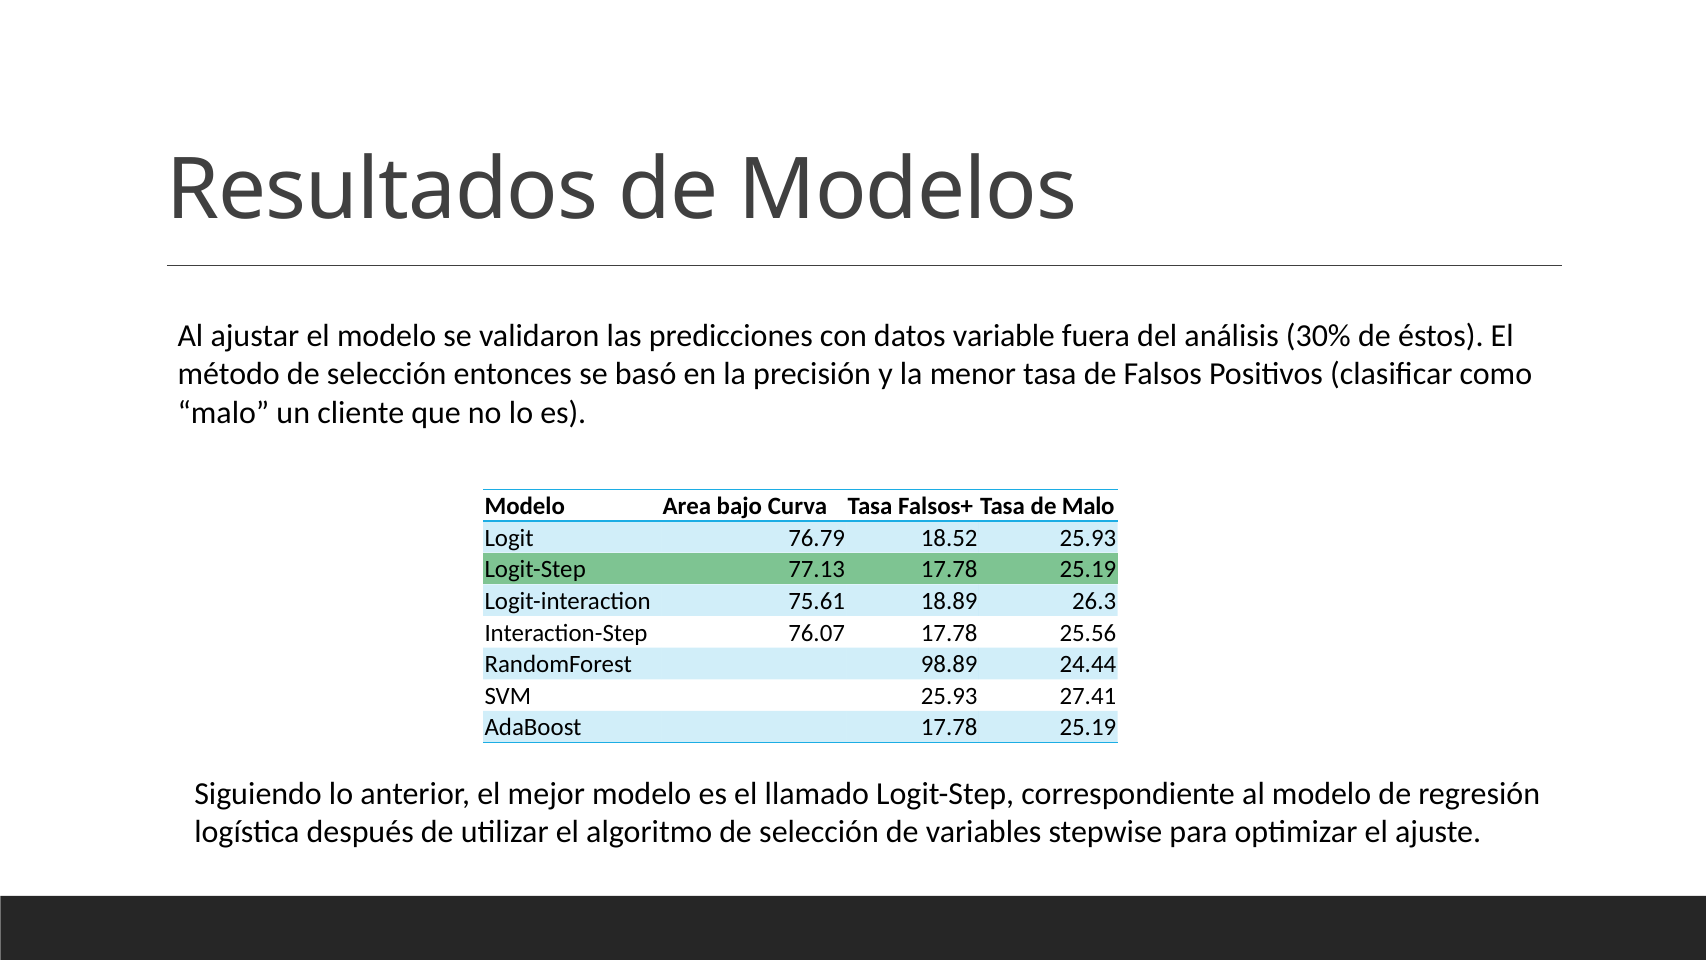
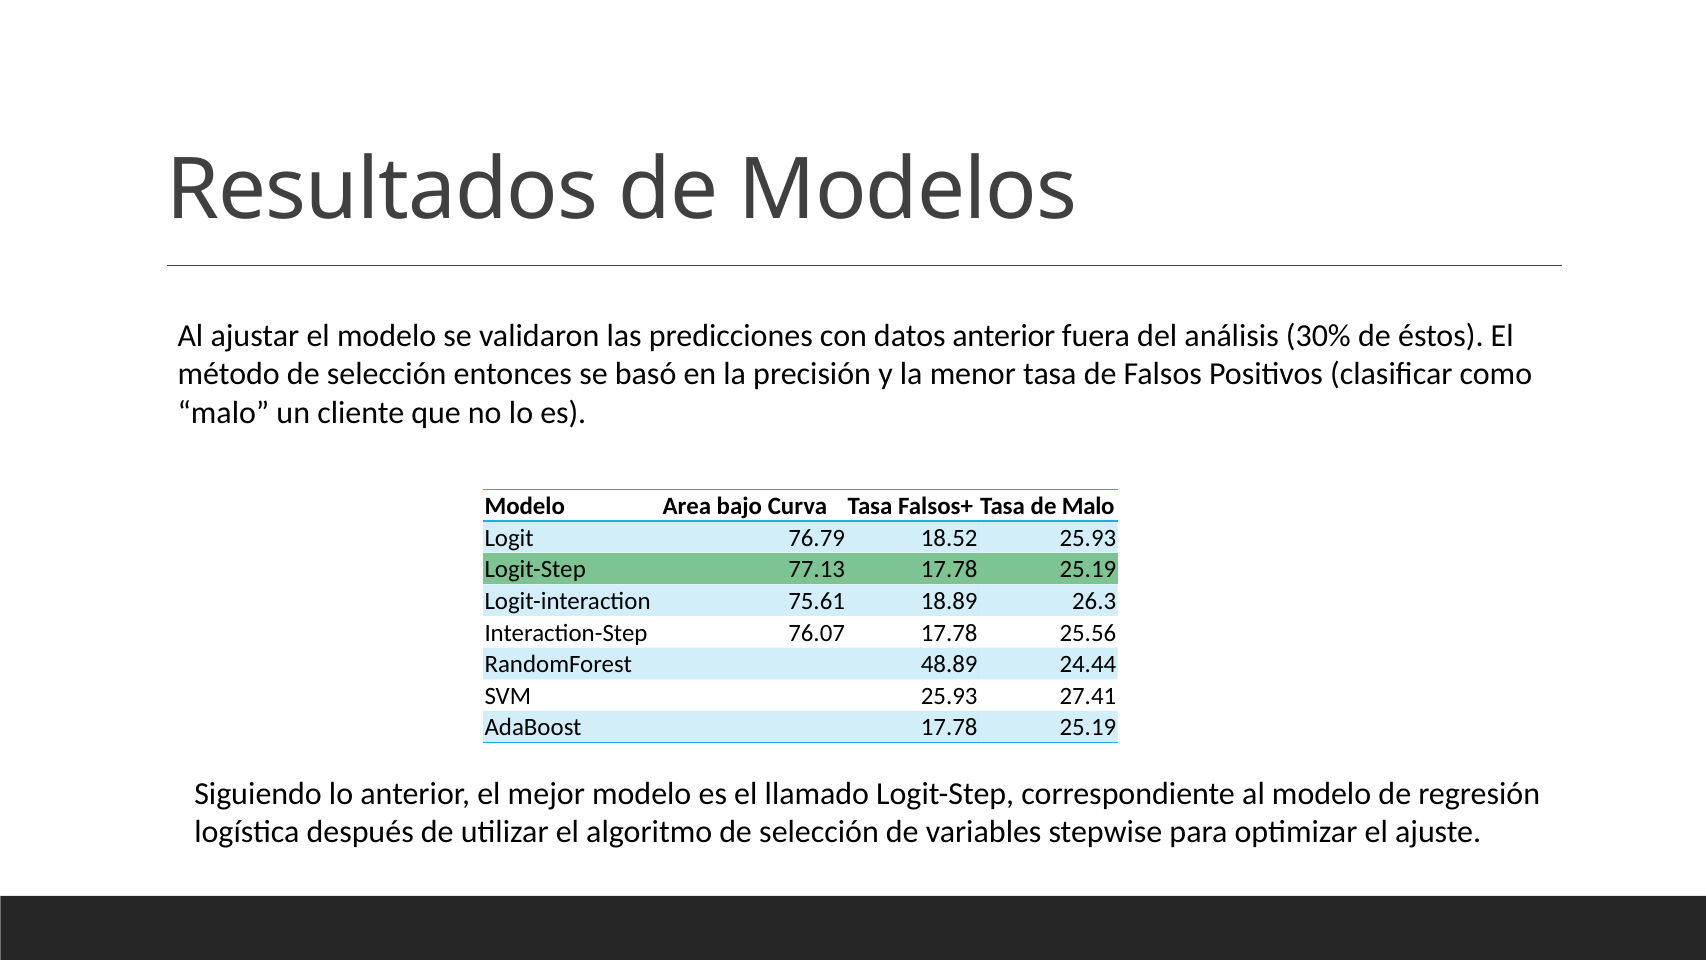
datos variable: variable -> anterior
98.89: 98.89 -> 48.89
